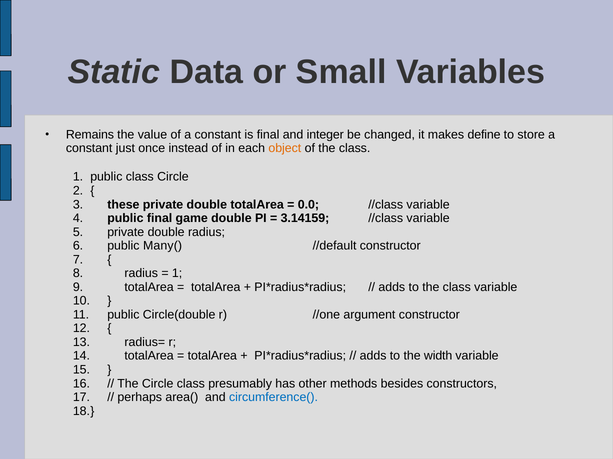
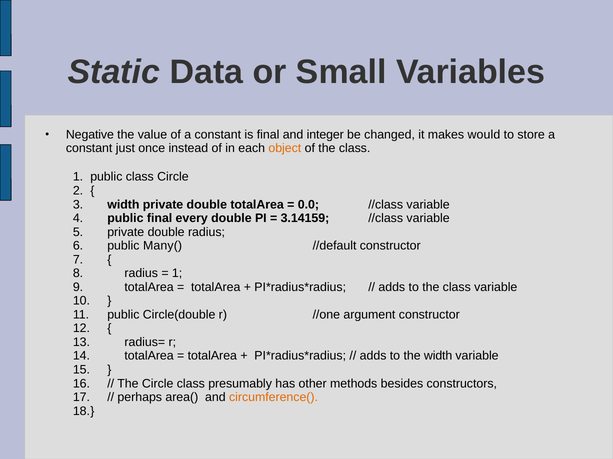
Remains: Remains -> Negative
define: define -> would
these at (123, 205): these -> width
game: game -> every
circumference( colour: blue -> orange
